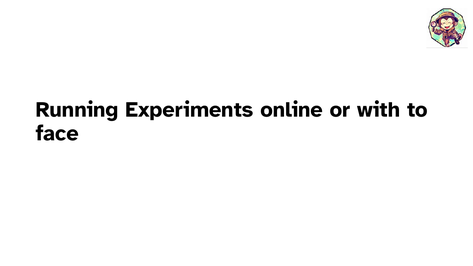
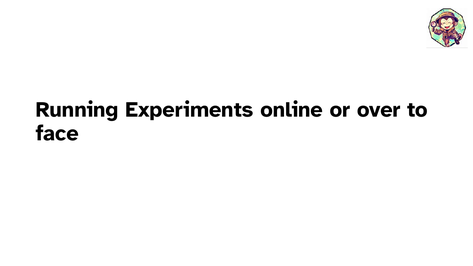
with: with -> over
